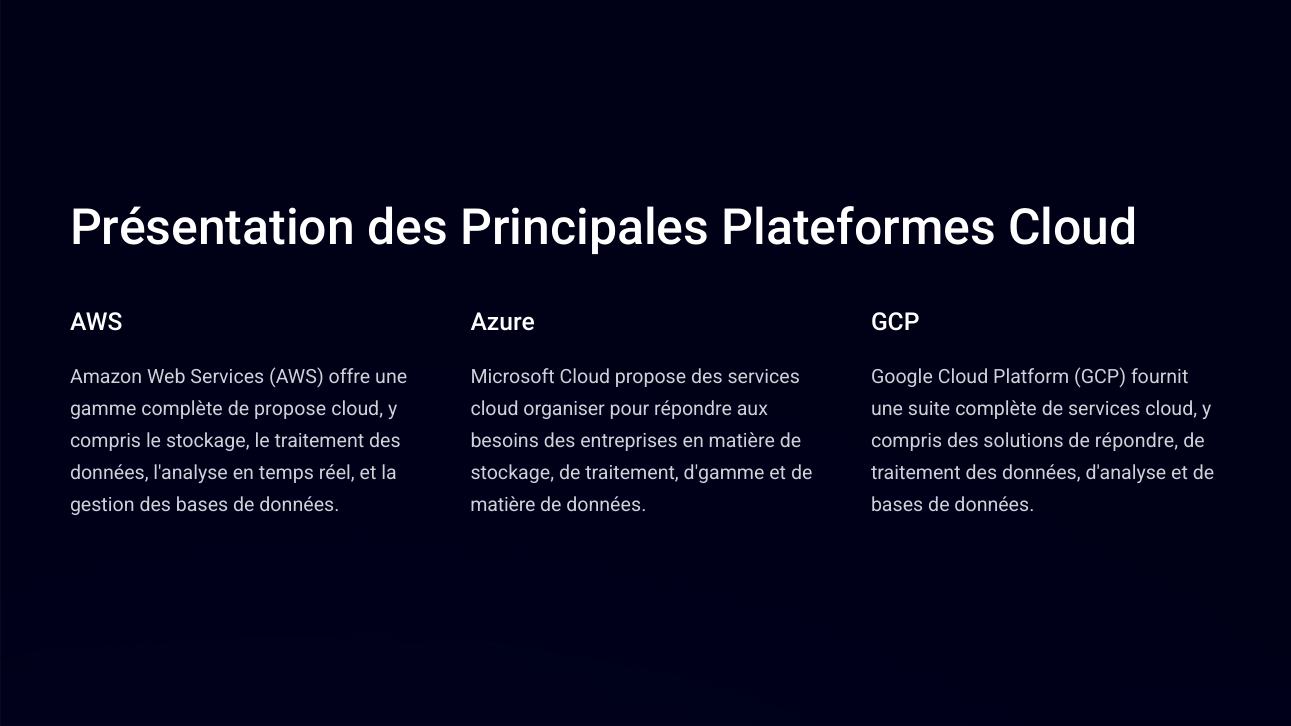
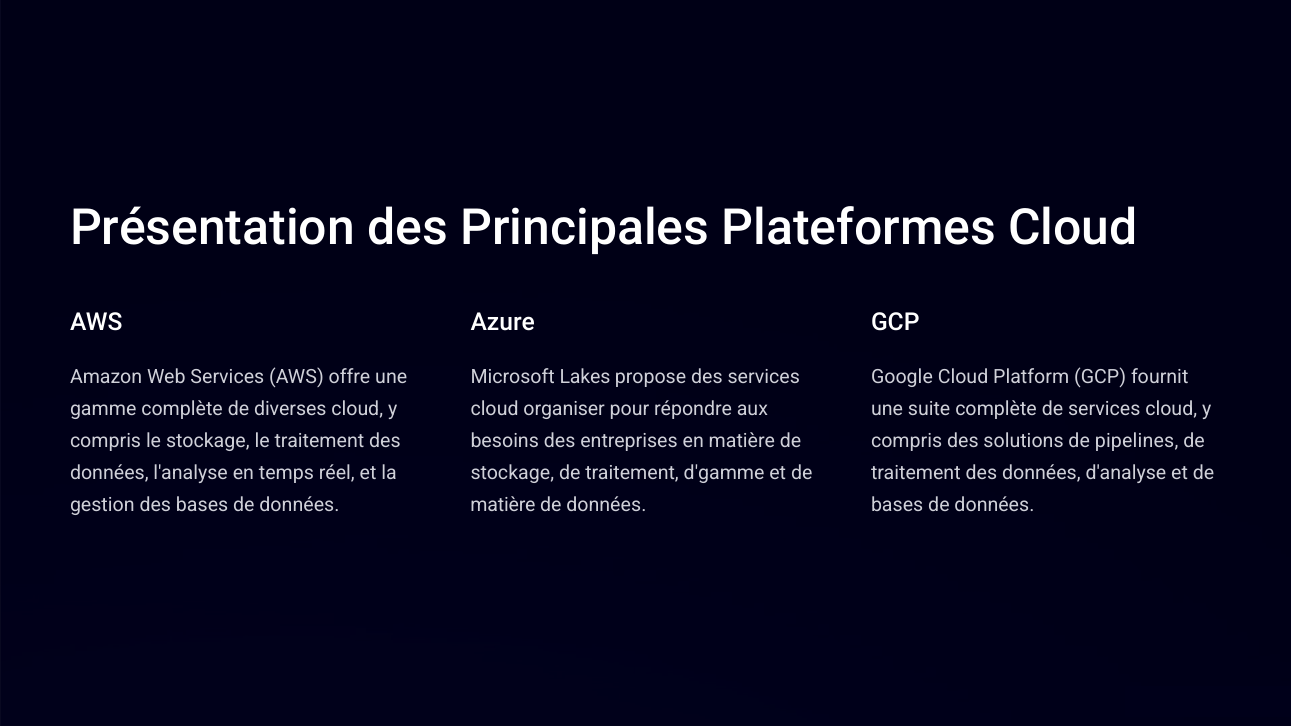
Microsoft Cloud: Cloud -> Lakes
de propose: propose -> diverses
de répondre: répondre -> pipelines
